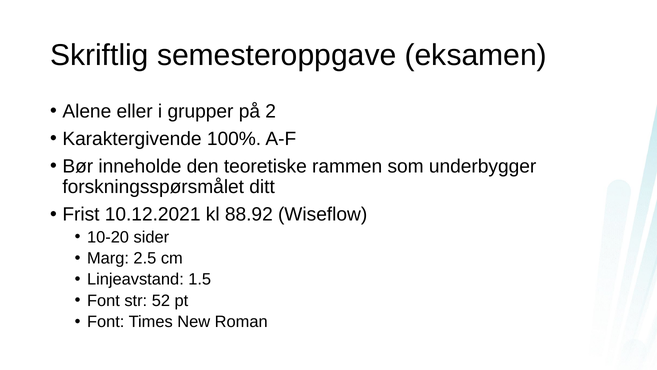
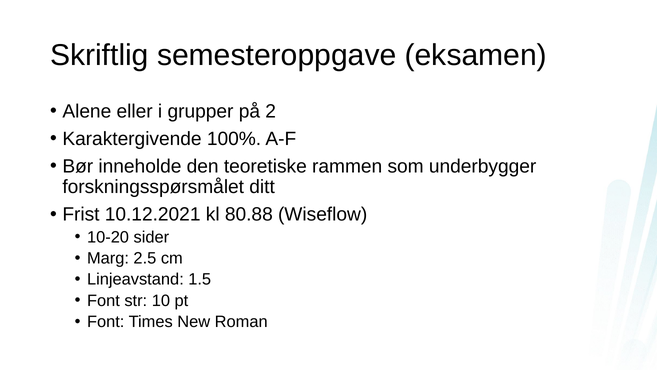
88.92: 88.92 -> 80.88
52: 52 -> 10
